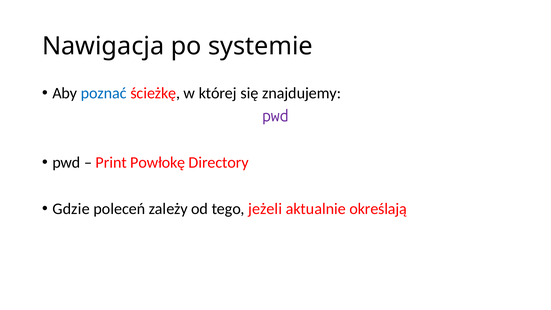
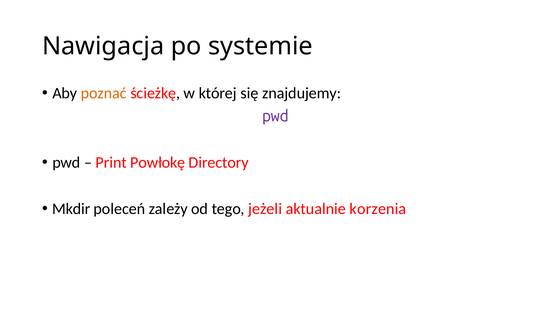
poznać colour: blue -> orange
Gdzie: Gdzie -> Mkdir
określają: określają -> korzenia
